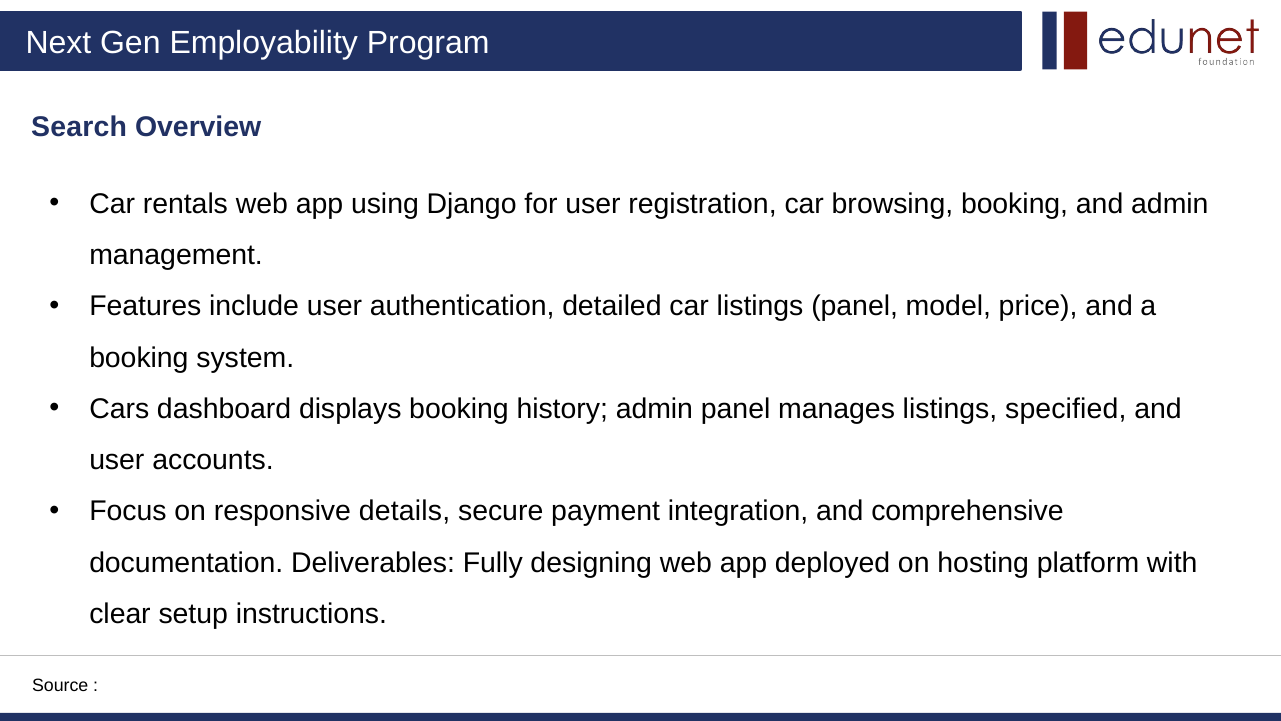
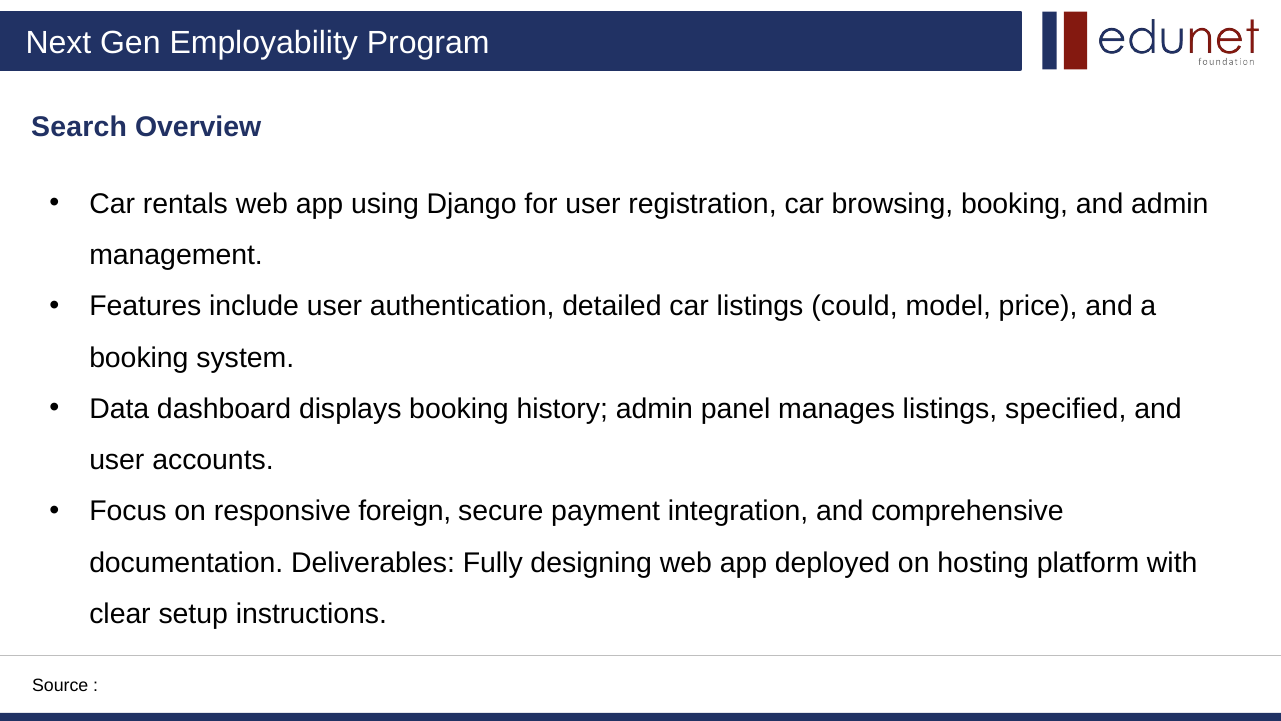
listings panel: panel -> could
Cars: Cars -> Data
details: details -> foreign
